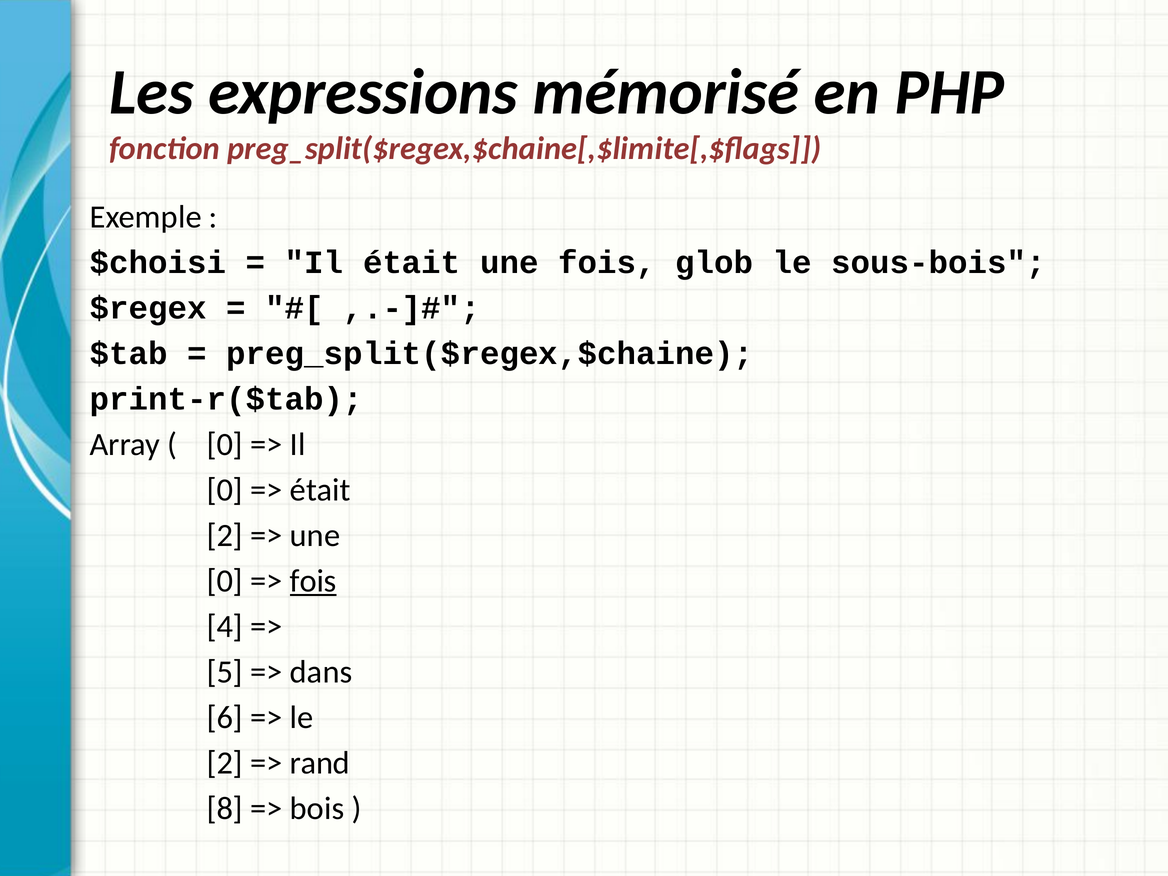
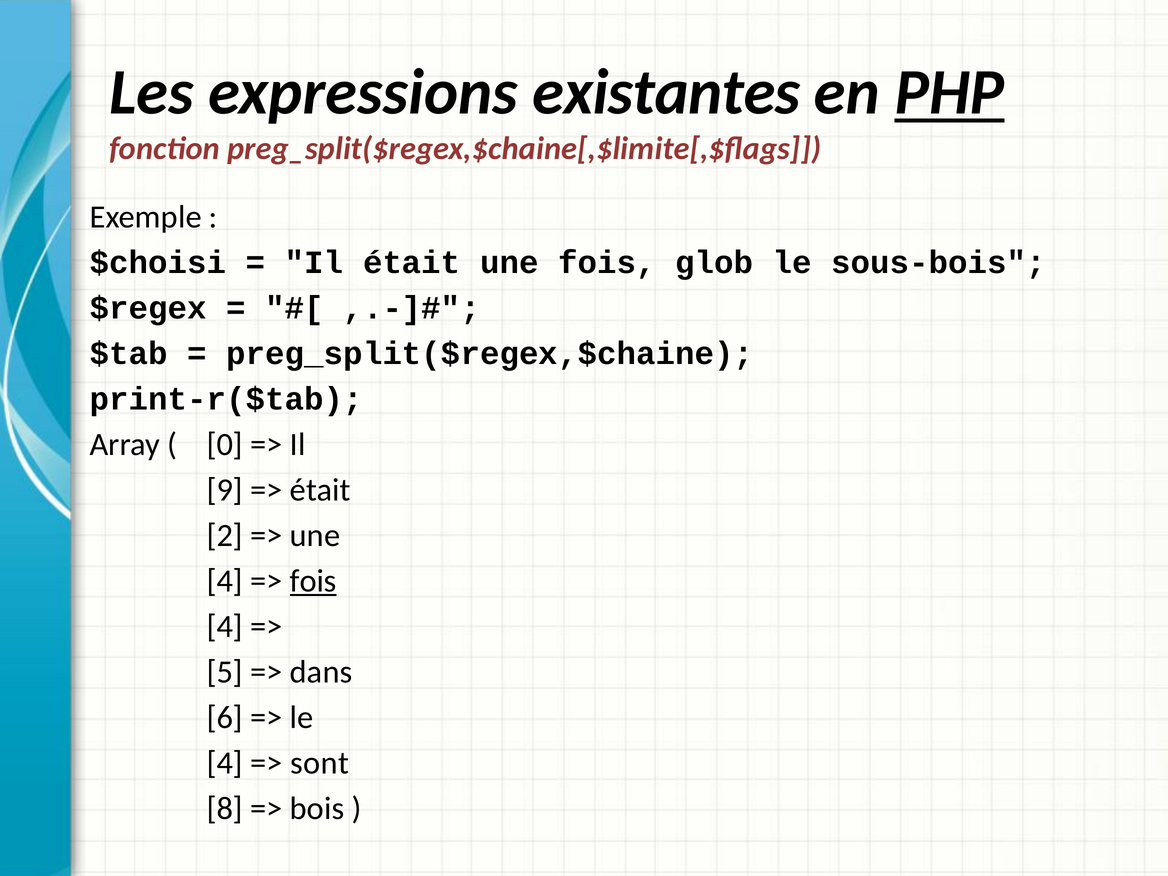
mémorisé: mémorisé -> existantes
PHP underline: none -> present
0 at (225, 490): 0 -> 9
0 at (225, 581): 0 -> 4
2 at (225, 763): 2 -> 4
rand: rand -> sont
